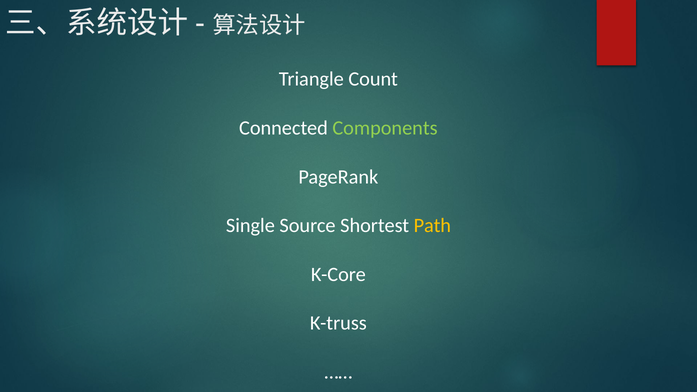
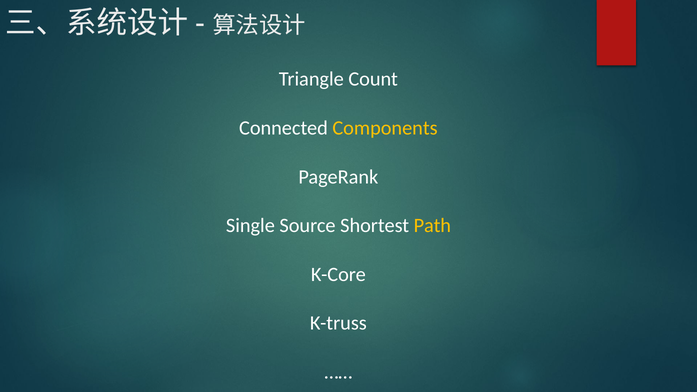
Components colour: light green -> yellow
